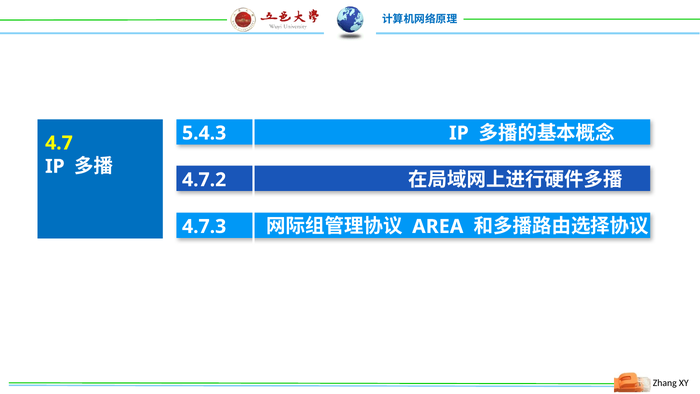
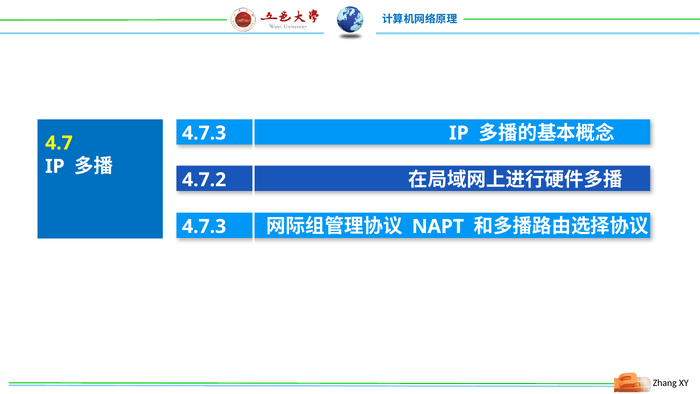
5.4.3 at (204, 133): 5.4.3 -> 4.7.3
AREA: AREA -> NAPT
